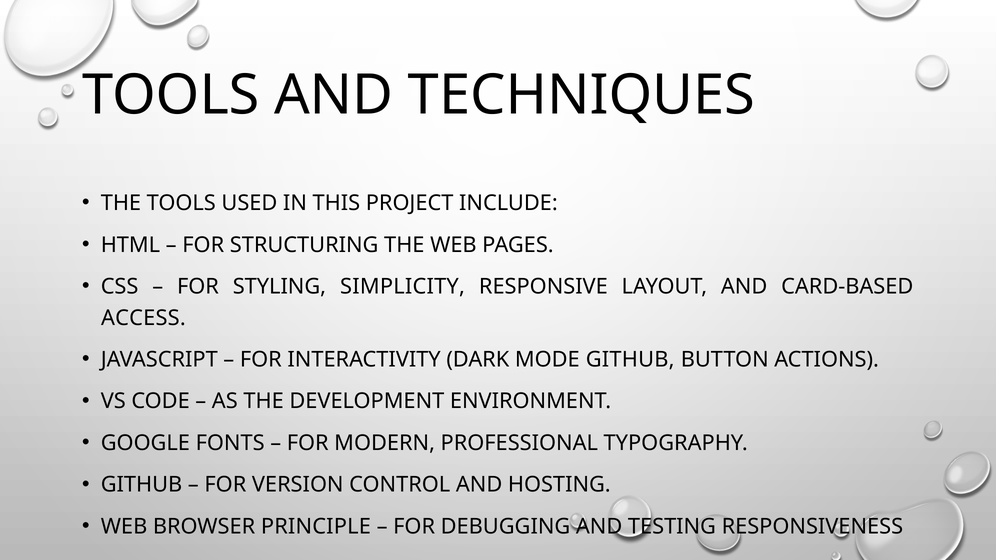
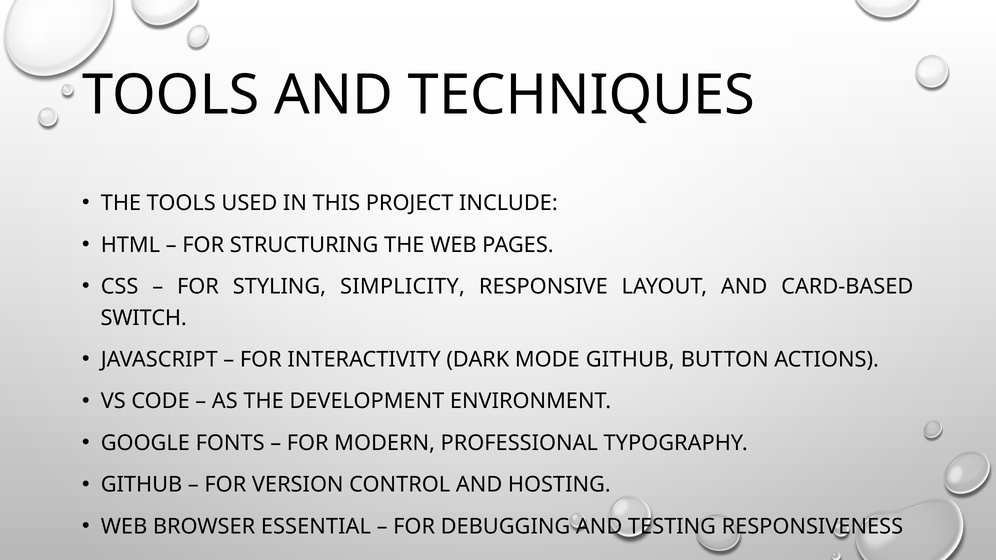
ACCESS: ACCESS -> SWITCH
PRINCIPLE: PRINCIPLE -> ESSENTIAL
